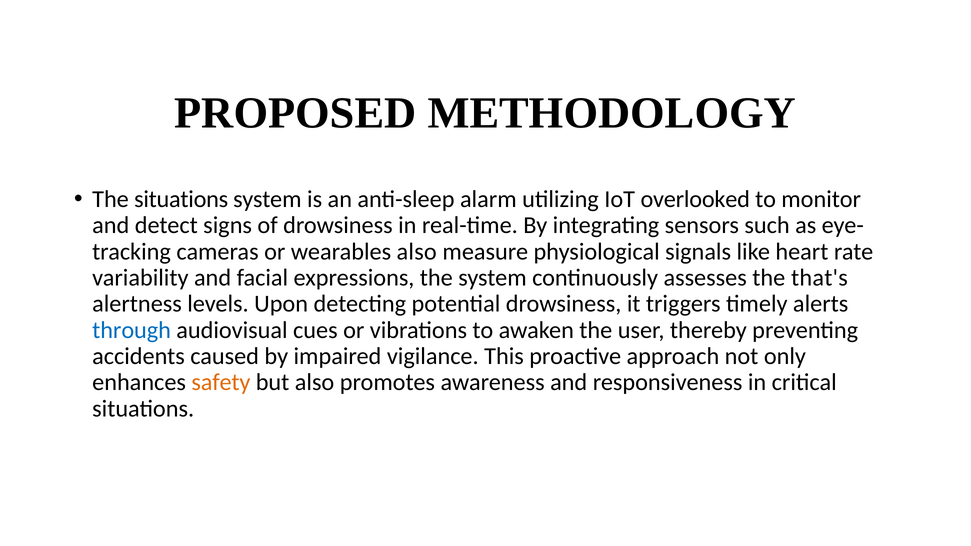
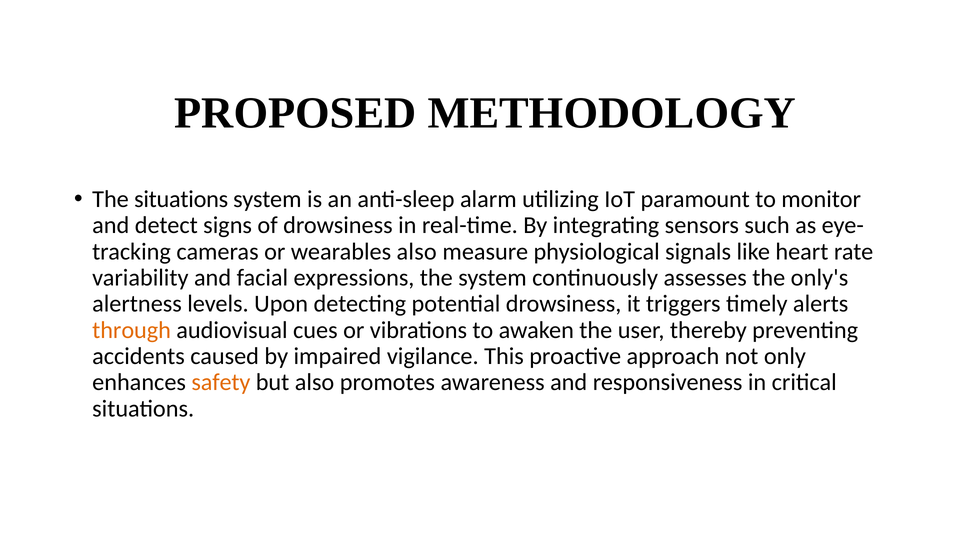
overlooked: overlooked -> paramount
that's: that's -> only's
through colour: blue -> orange
